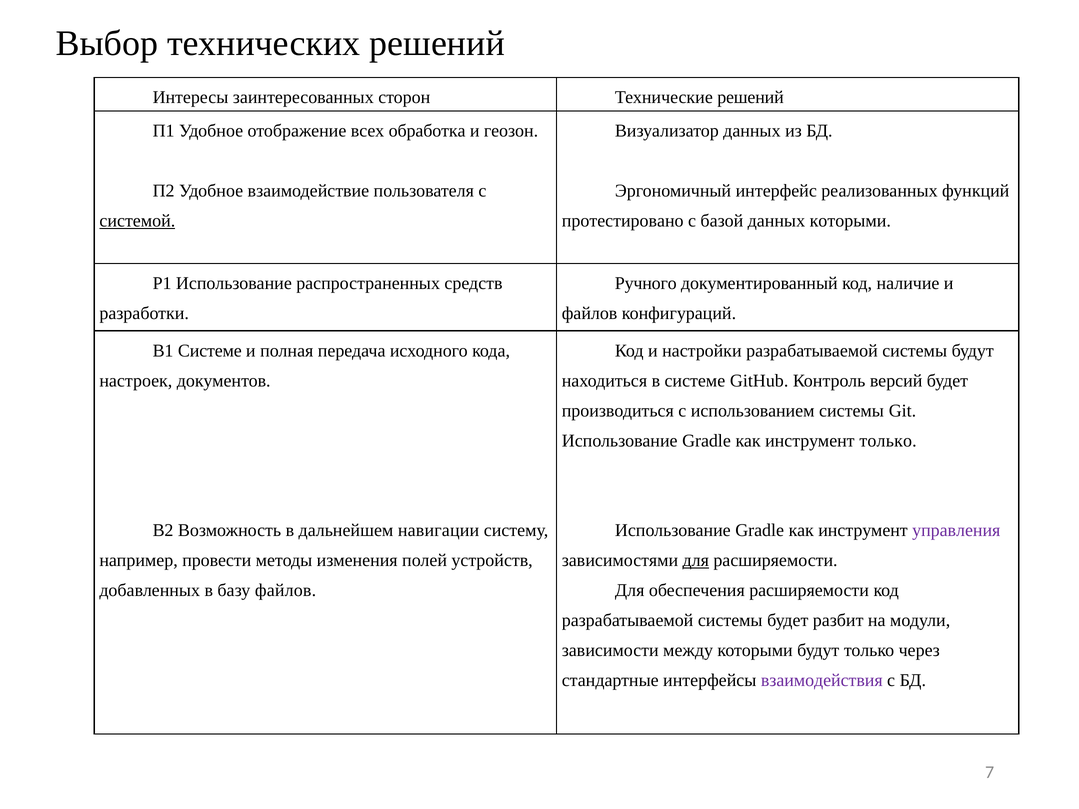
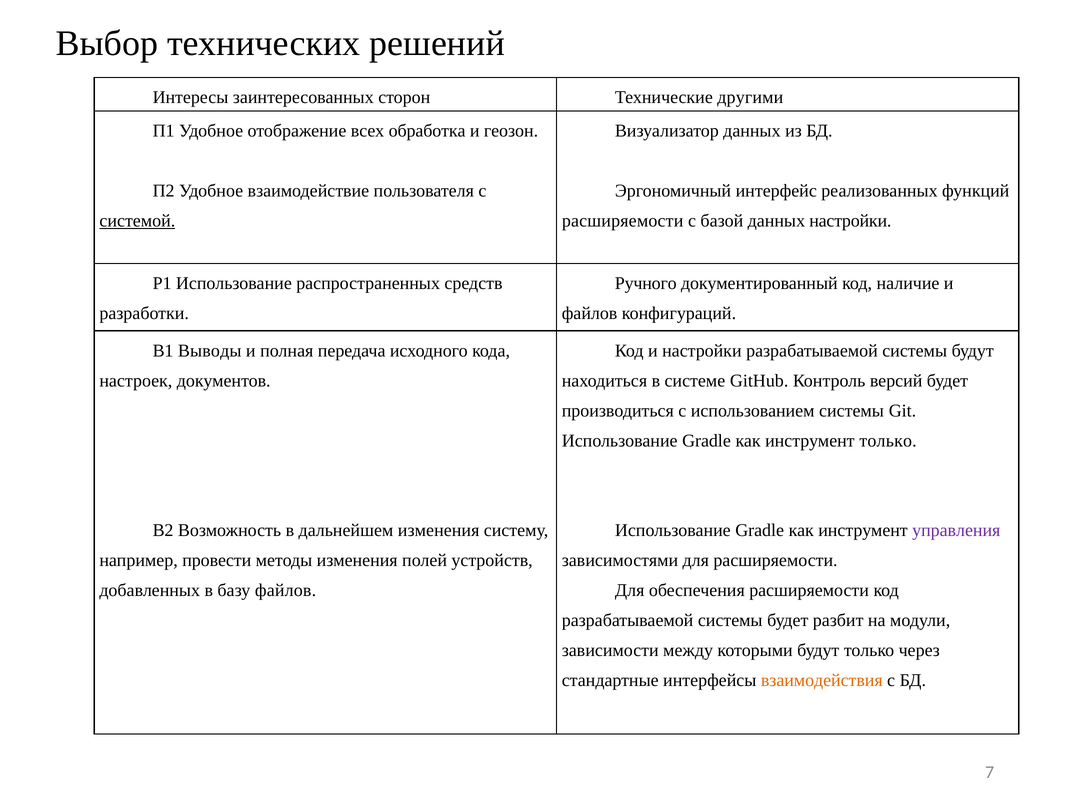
Технические решений: решений -> другими
протестировано at (623, 221): протестировано -> расширяемости
данных которыми: которыми -> настройки
В1 Системе: Системе -> Выводы
дальнейшем навигации: навигации -> изменения
для at (696, 561) underline: present -> none
взаимодействия colour: purple -> orange
